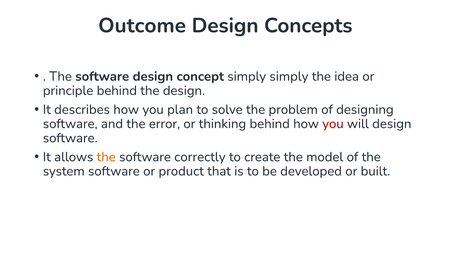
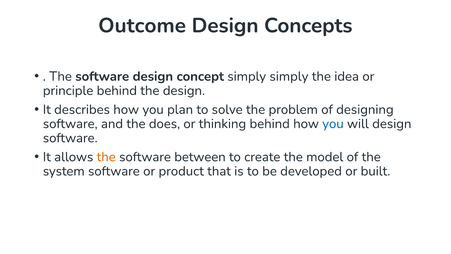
error: error -> does
you at (333, 124) colour: red -> blue
correctly: correctly -> between
